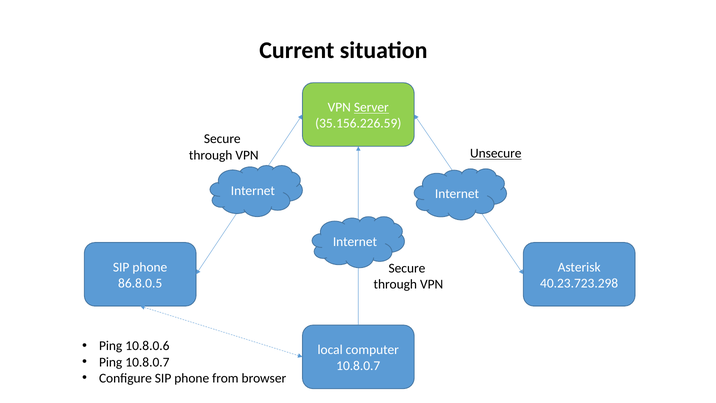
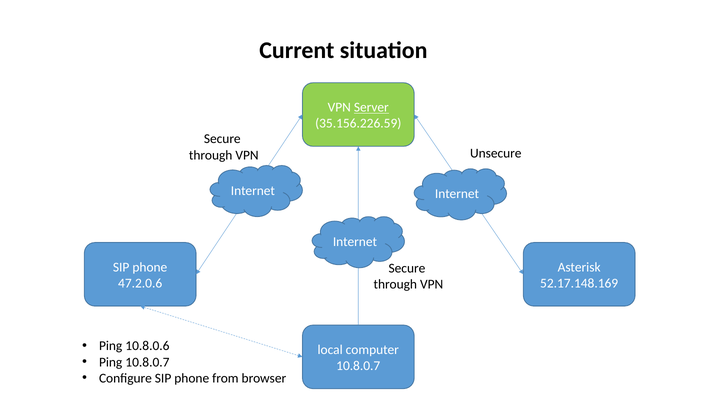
Unsecure underline: present -> none
86.8.0.5: 86.8.0.5 -> 47.2.0.6
40.23.723.298: 40.23.723.298 -> 52.17.148.169
